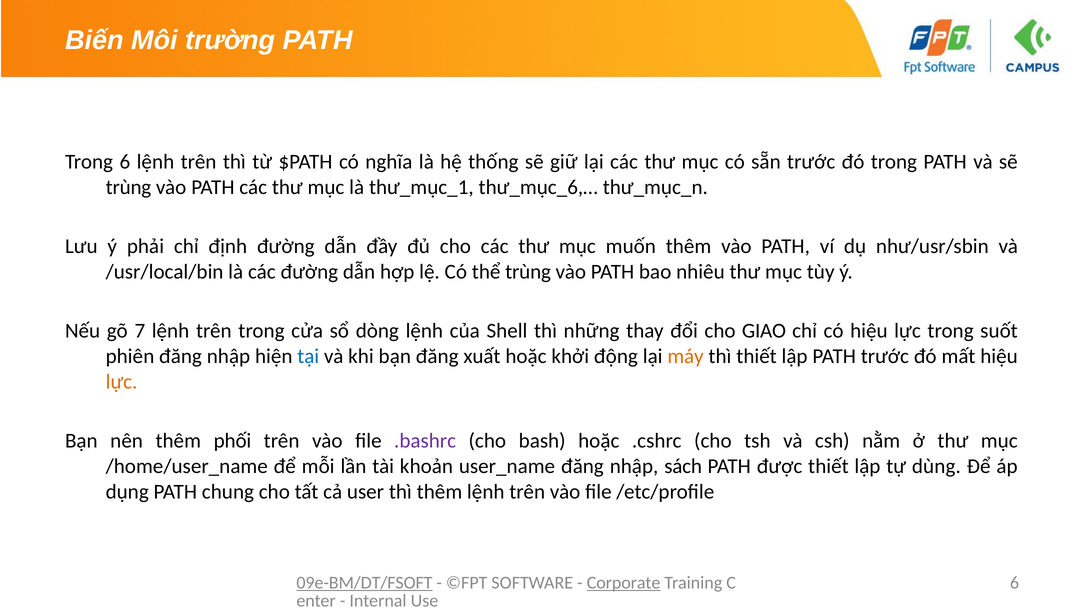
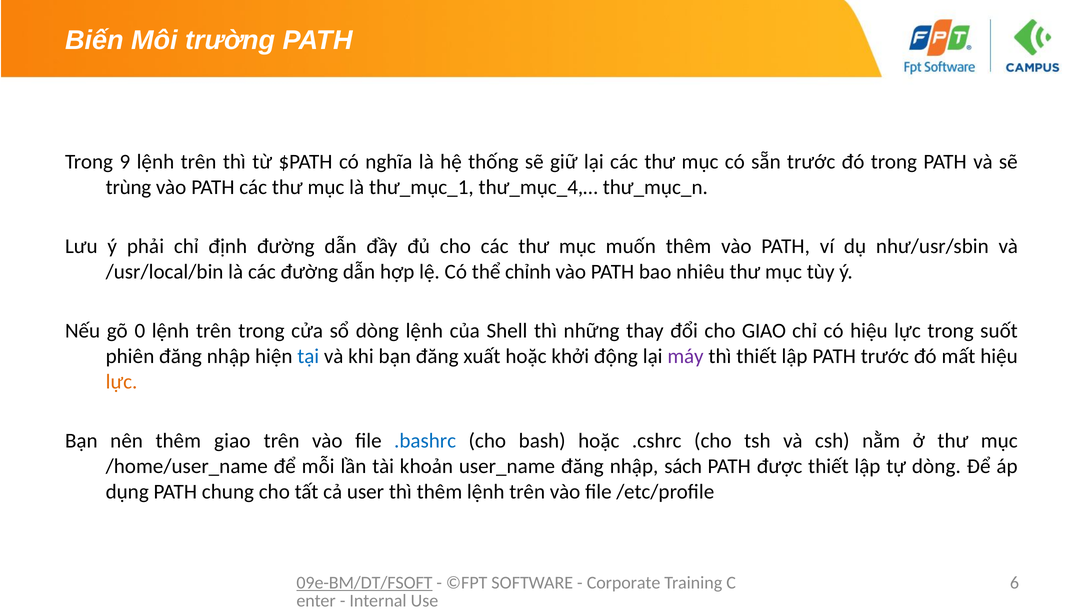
Trong 6: 6 -> 9
thư_mục_6,…: thư_mục_6,… -> thư_mục_4,…
thể trùng: trùng -> chỉnh
7: 7 -> 0
máy colour: orange -> purple
thêm phối: phối -> giao
.bashrc colour: purple -> blue
tự dùng: dùng -> dòng
Corporate underline: present -> none
